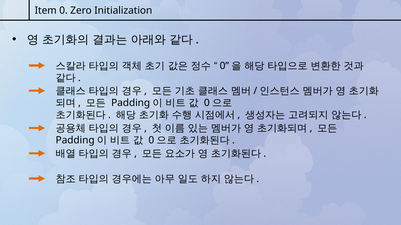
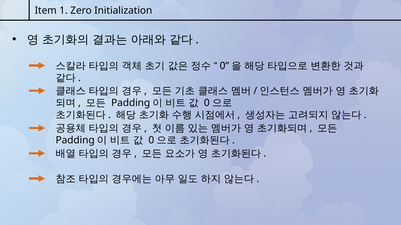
Item 0: 0 -> 1
